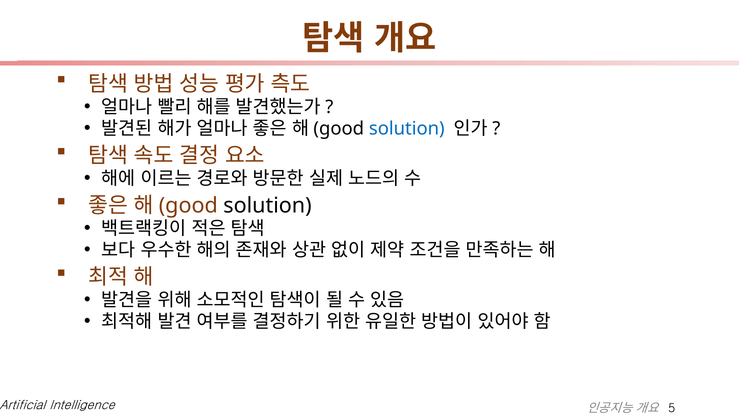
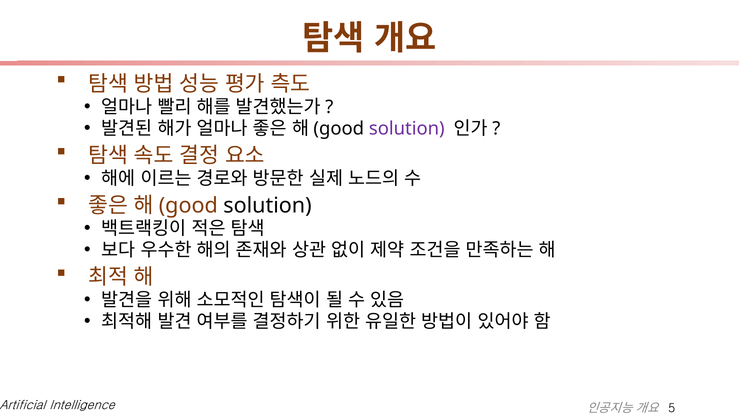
solution at (407, 129) colour: blue -> purple
